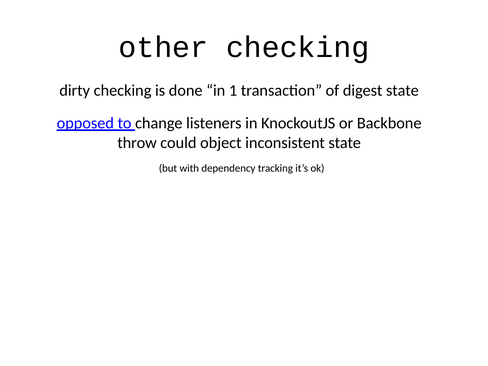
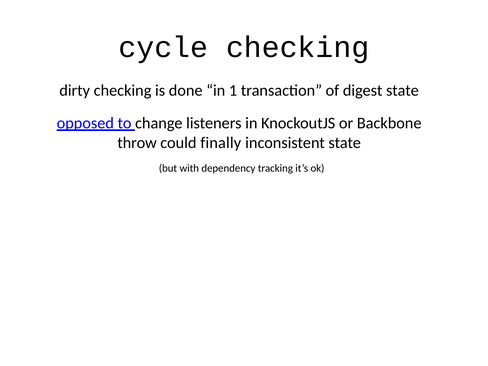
other: other -> cycle
object: object -> finally
